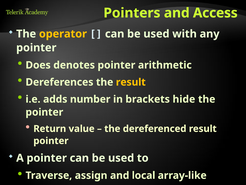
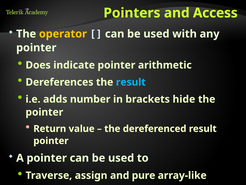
denotes: denotes -> indicate
result at (131, 82) colour: yellow -> light blue
local: local -> pure
